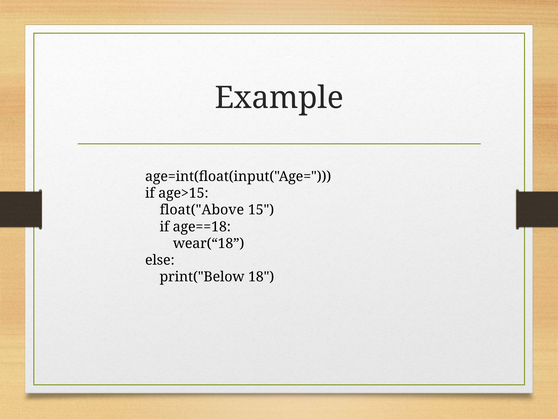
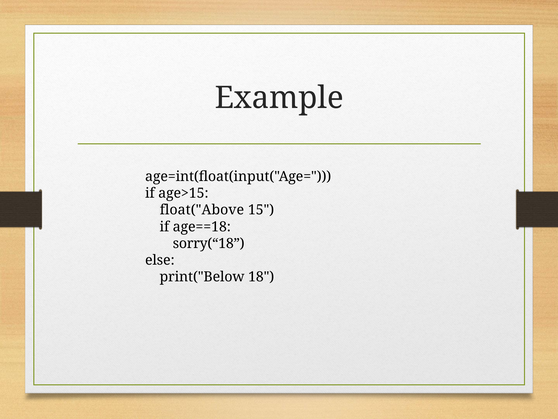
wear(“18: wear(“18 -> sorry(“18
